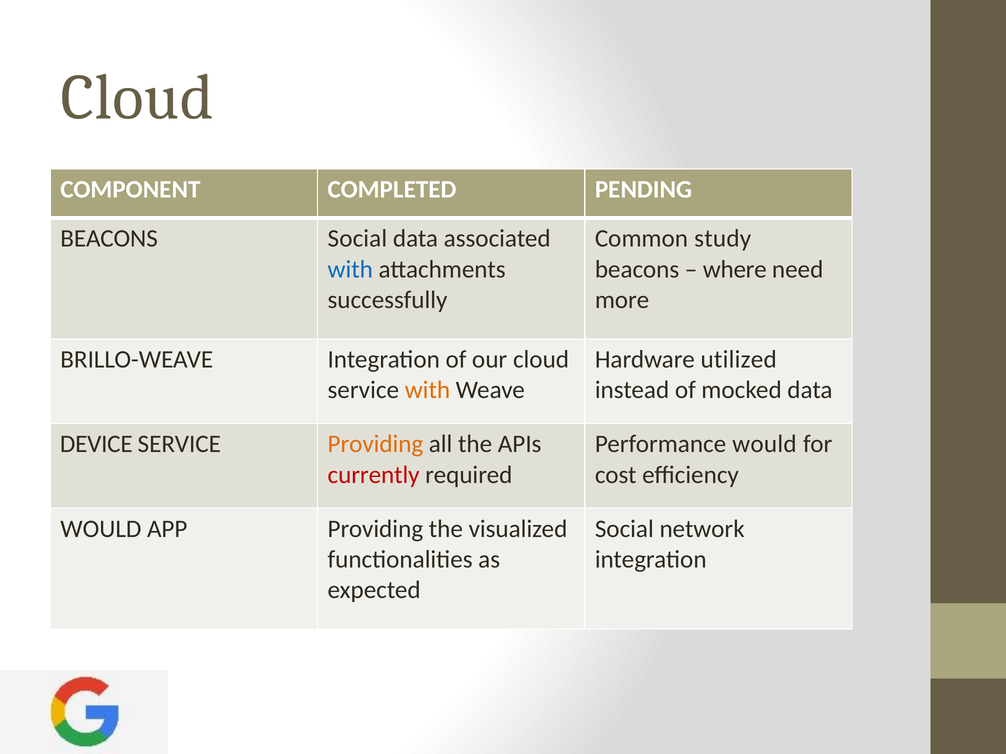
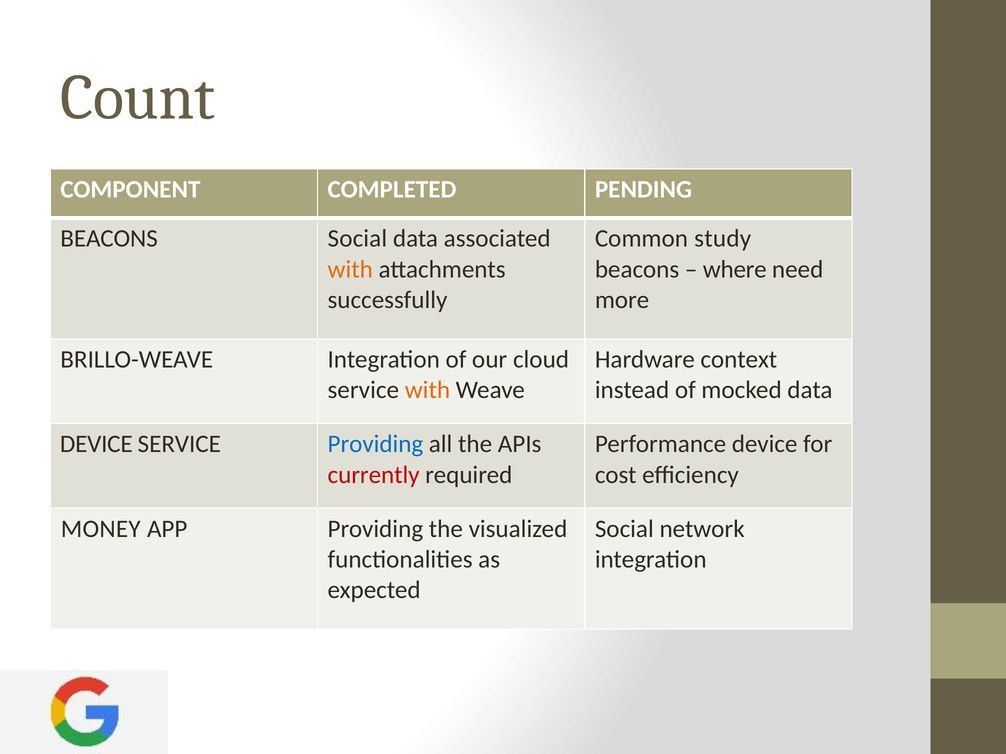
Cloud at (137, 98): Cloud -> Count
with at (350, 269) colour: blue -> orange
utilized: utilized -> context
Providing at (375, 444) colour: orange -> blue
Performance would: would -> device
WOULD at (101, 529): WOULD -> MONEY
